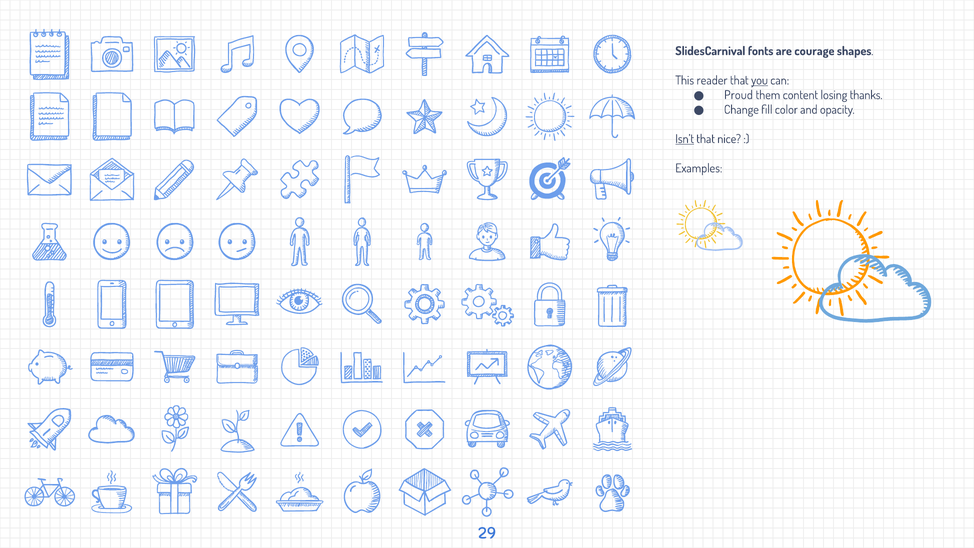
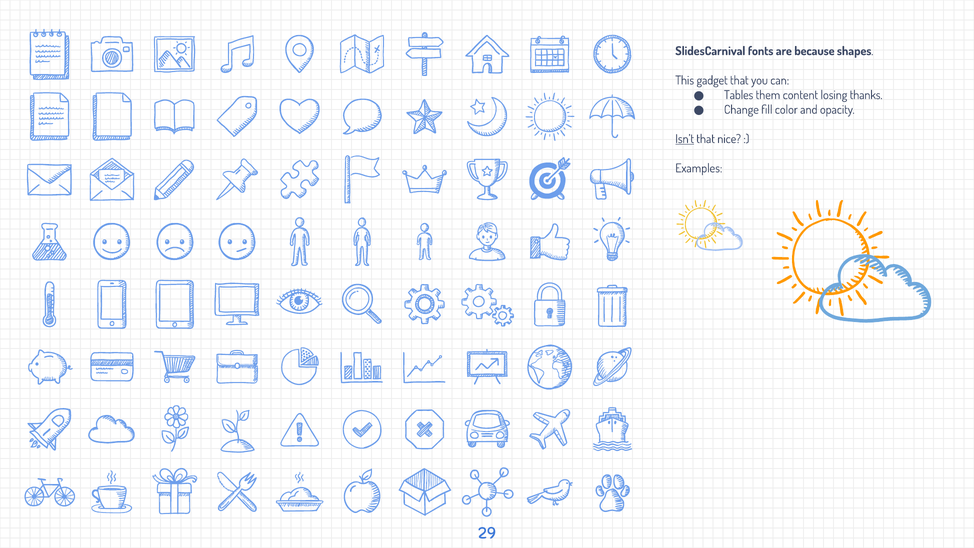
courage: courage -> because
reader: reader -> gadget
you underline: present -> none
Proud: Proud -> Tables
